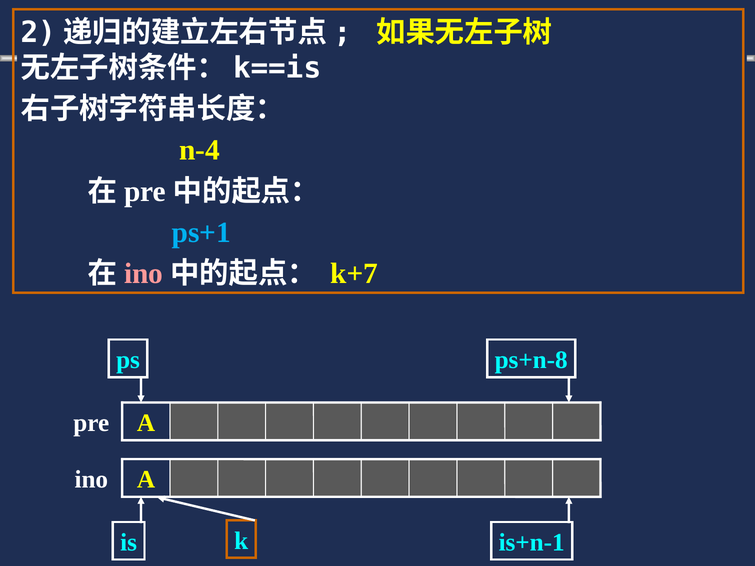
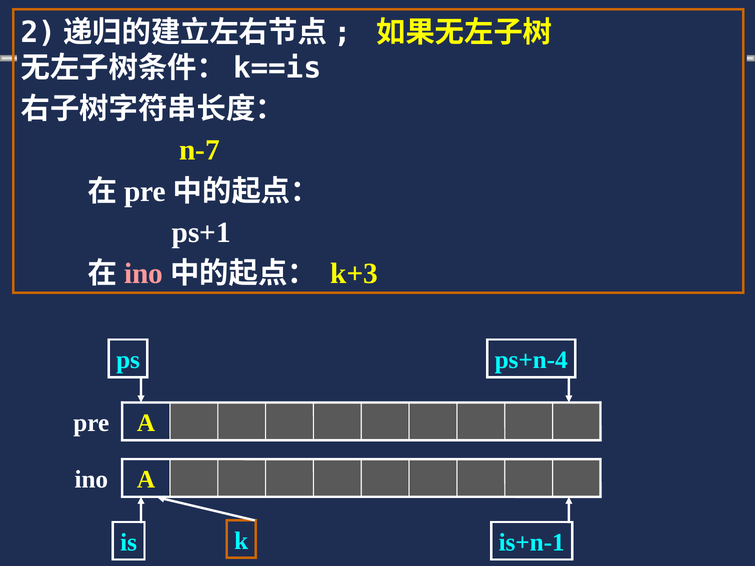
n-4: n-4 -> n-7
ps+1 colour: light blue -> white
k+7: k+7 -> k+3
ps+n-8: ps+n-8 -> ps+n-4
